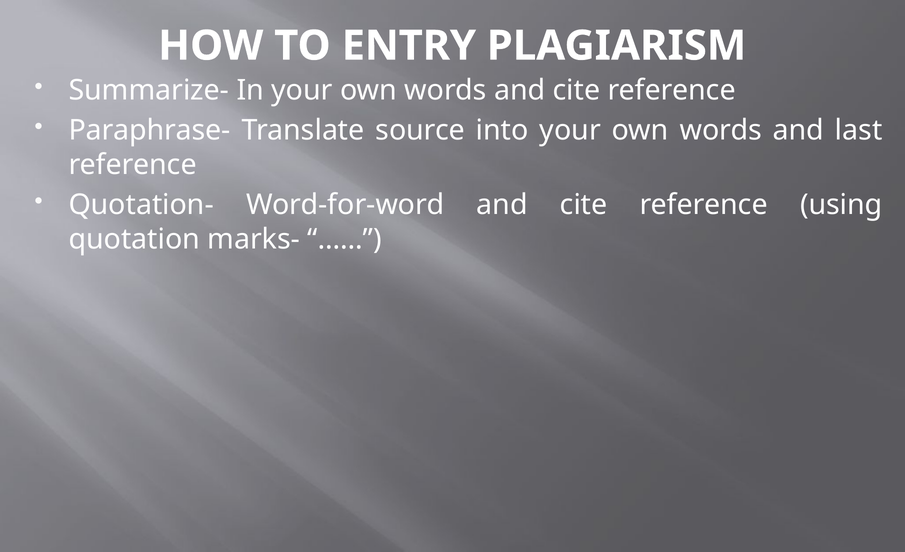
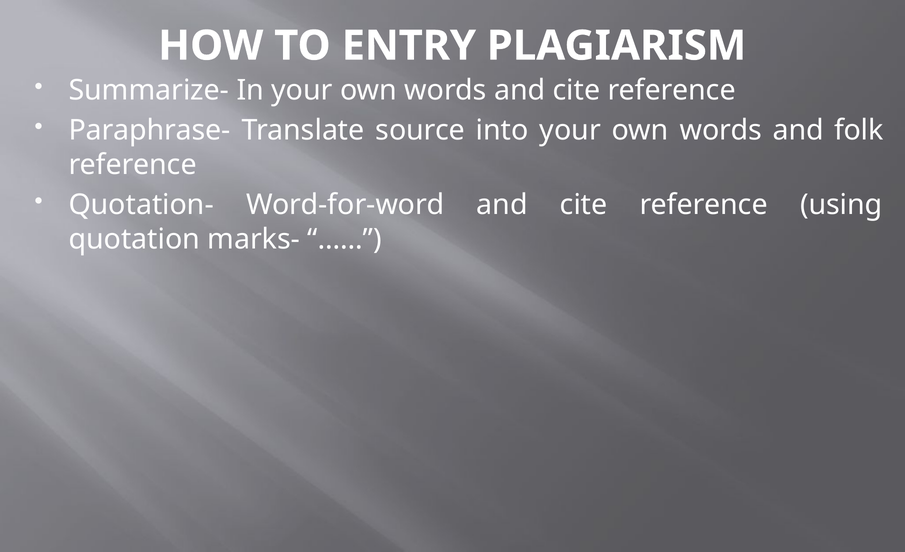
last: last -> folk
